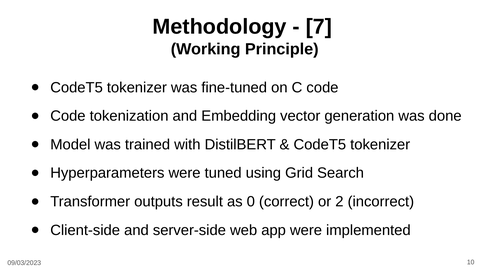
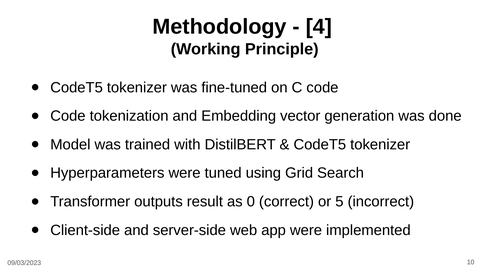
7: 7 -> 4
2: 2 -> 5
